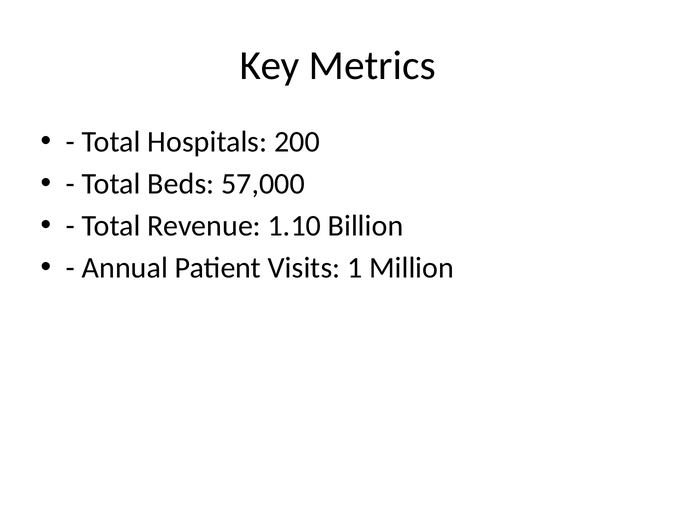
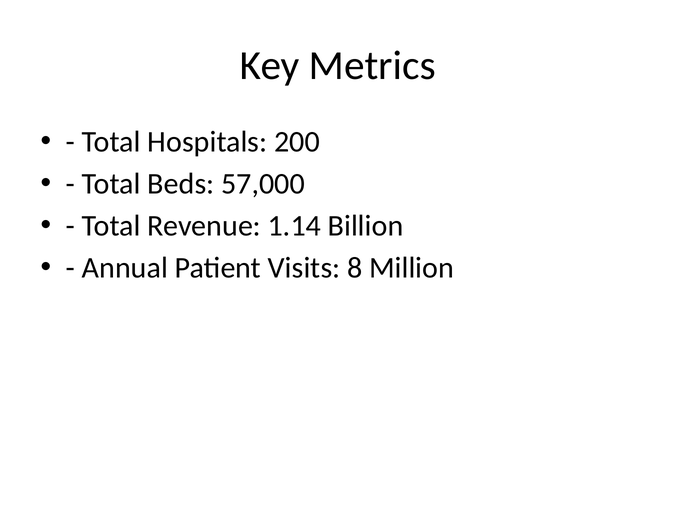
1.10: 1.10 -> 1.14
1: 1 -> 8
